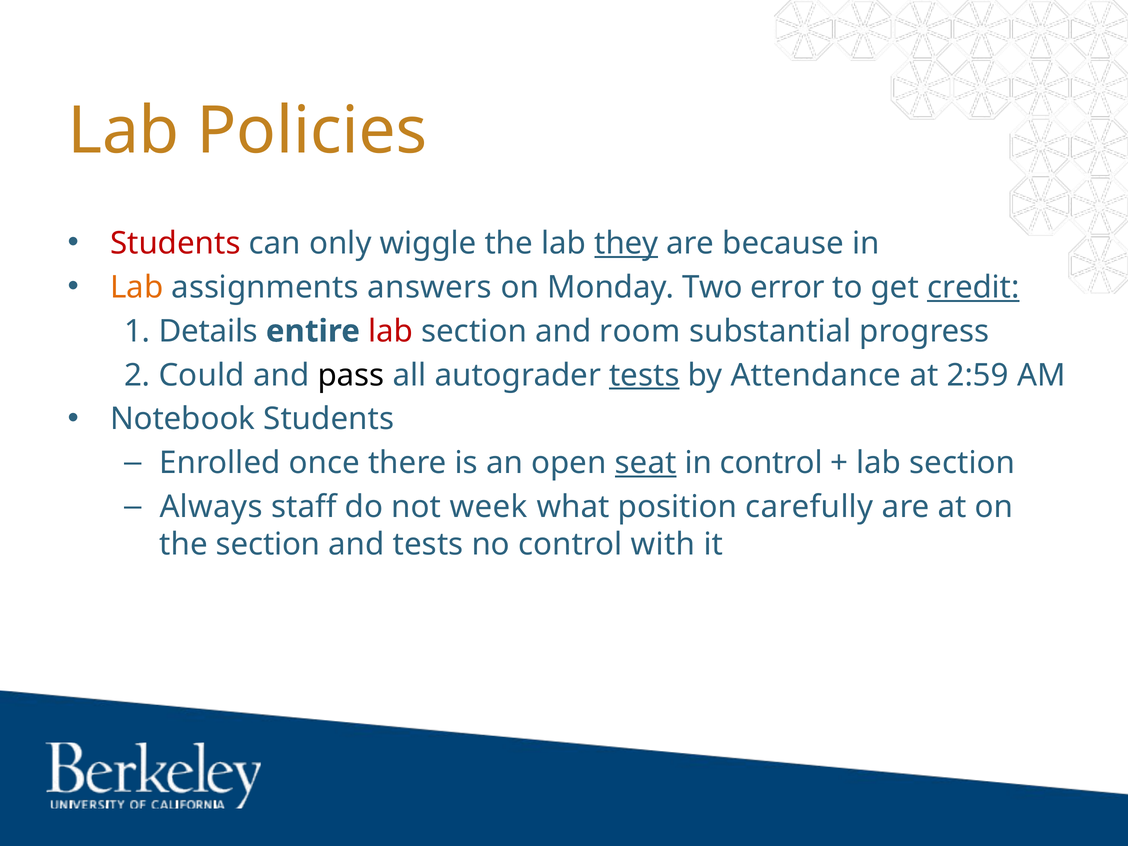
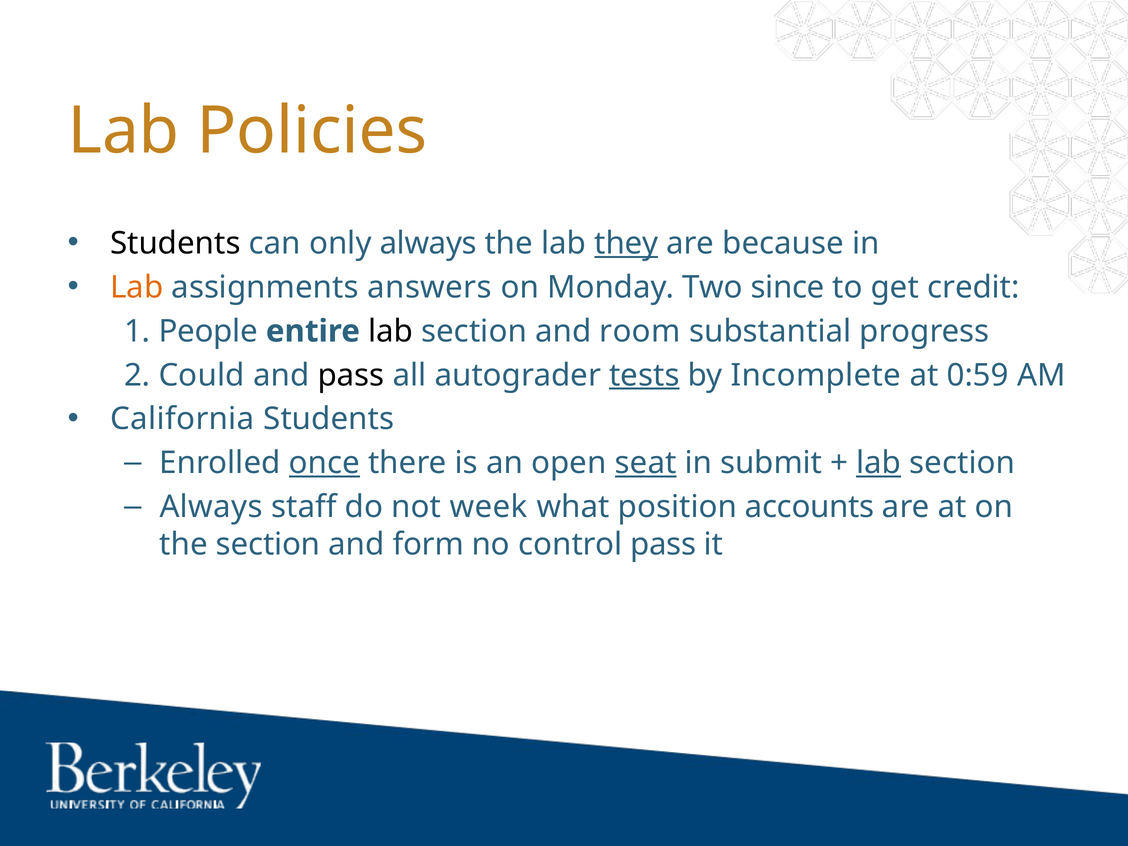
Students at (175, 243) colour: red -> black
only wiggle: wiggle -> always
error: error -> since
credit underline: present -> none
Details: Details -> People
lab at (391, 331) colour: red -> black
Attendance: Attendance -> Incomplete
2:59: 2:59 -> 0:59
Notebook: Notebook -> California
once underline: none -> present
in control: control -> submit
lab at (879, 463) underline: none -> present
carefully: carefully -> accounts
and tests: tests -> form
control with: with -> pass
